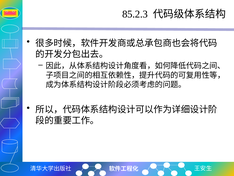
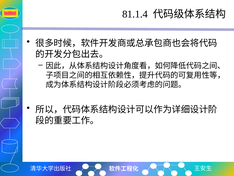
85.2.3: 85.2.3 -> 81.1.4
